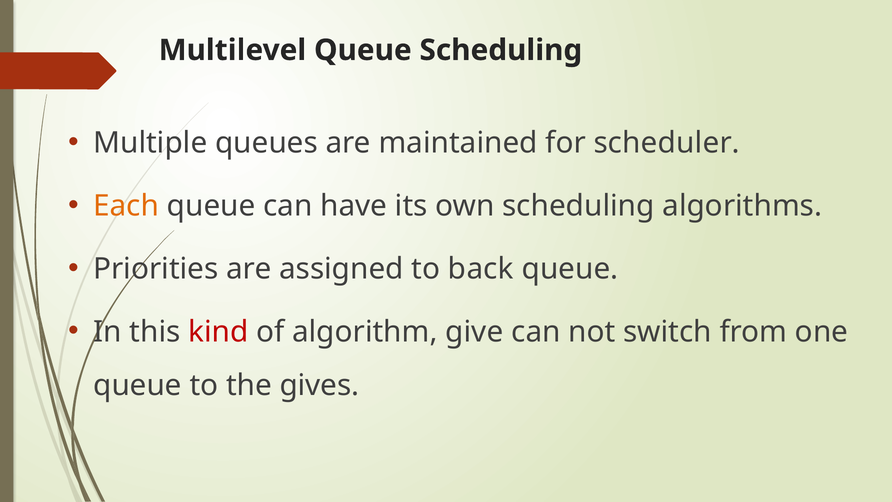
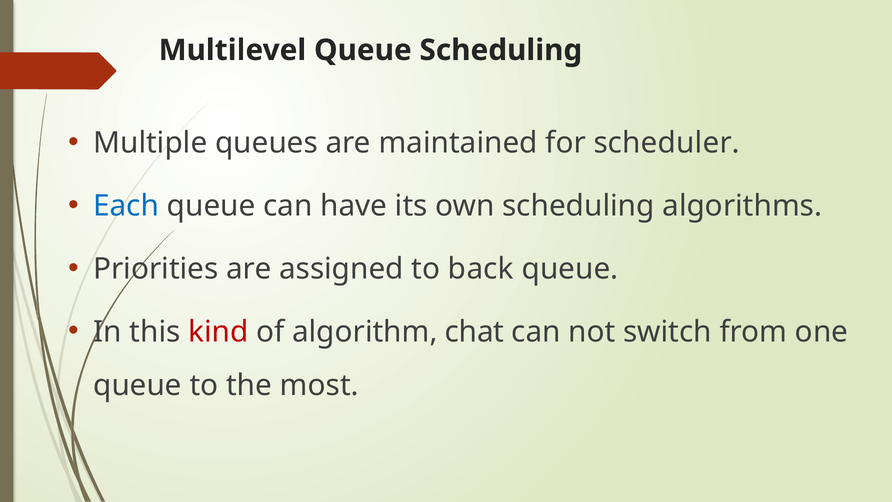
Each colour: orange -> blue
give: give -> chat
gives: gives -> most
